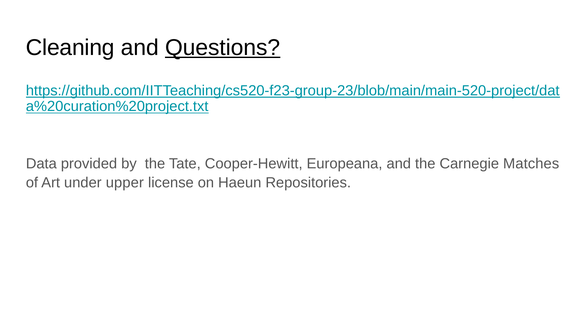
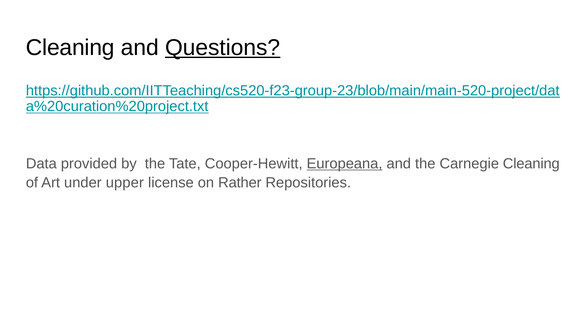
Europeana underline: none -> present
Carnegie Matches: Matches -> Cleaning
Haeun: Haeun -> Rather
